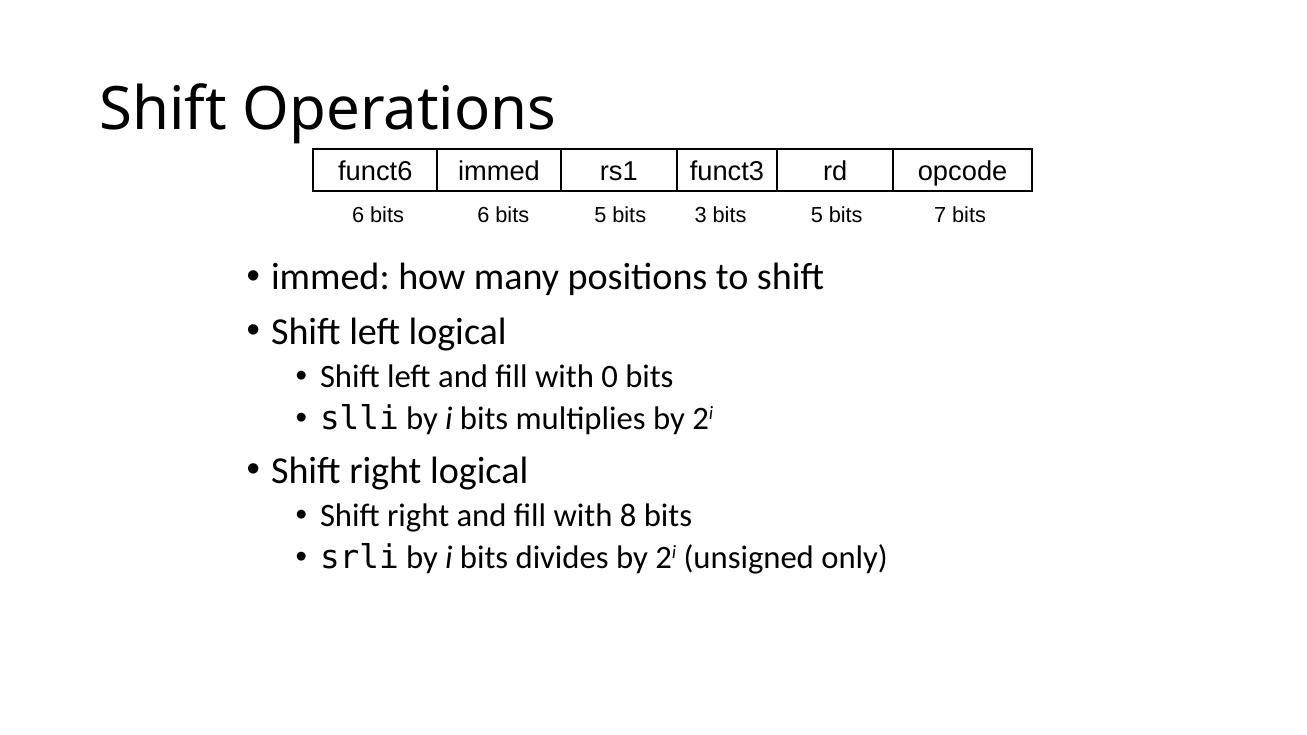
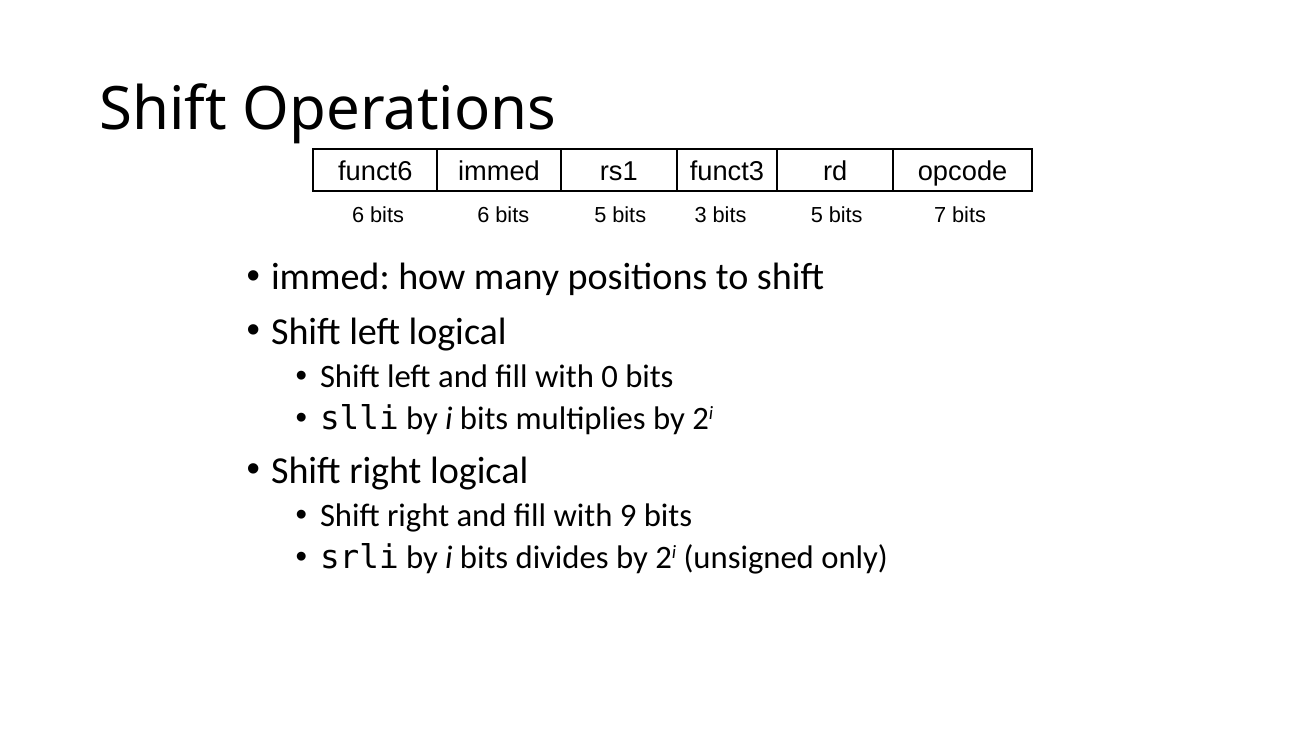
8: 8 -> 9
